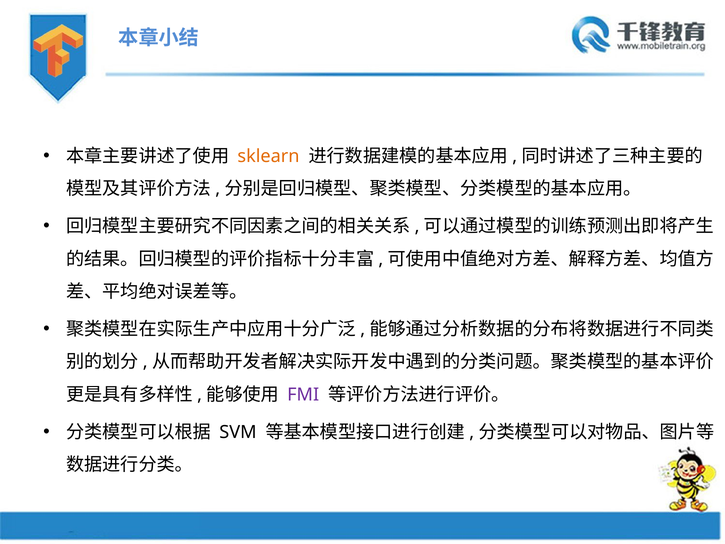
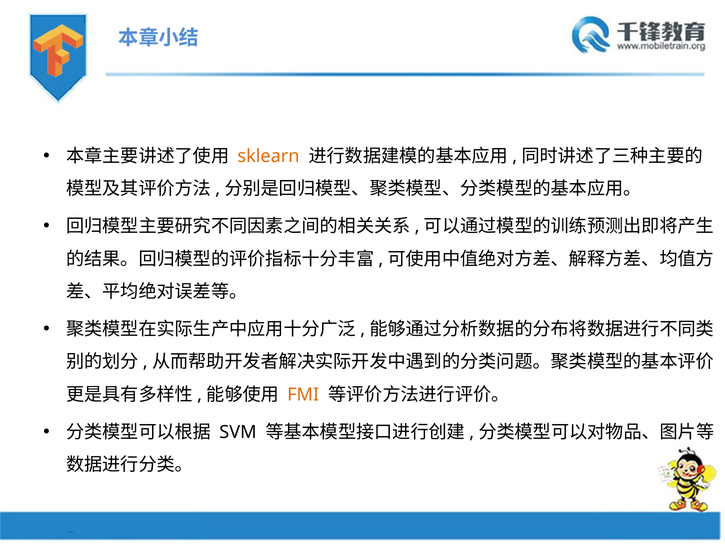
FMI colour: purple -> orange
